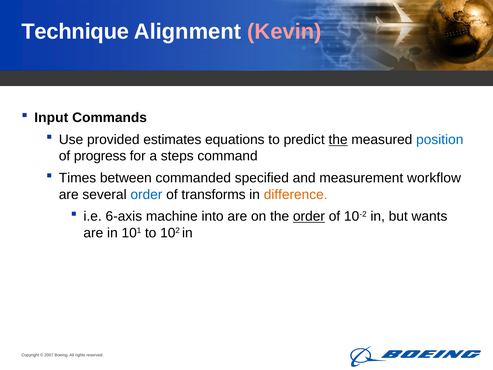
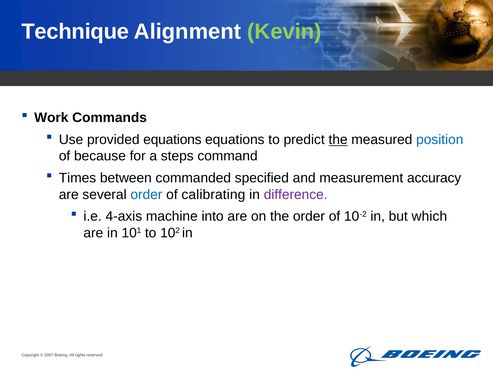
Kevin colour: pink -> light green
Input: Input -> Work
provided estimates: estimates -> equations
progress: progress -> because
workflow: workflow -> accuracy
transforms: transforms -> calibrating
difference colour: orange -> purple
6-axis: 6-axis -> 4-axis
order at (309, 216) underline: present -> none
wants: wants -> which
